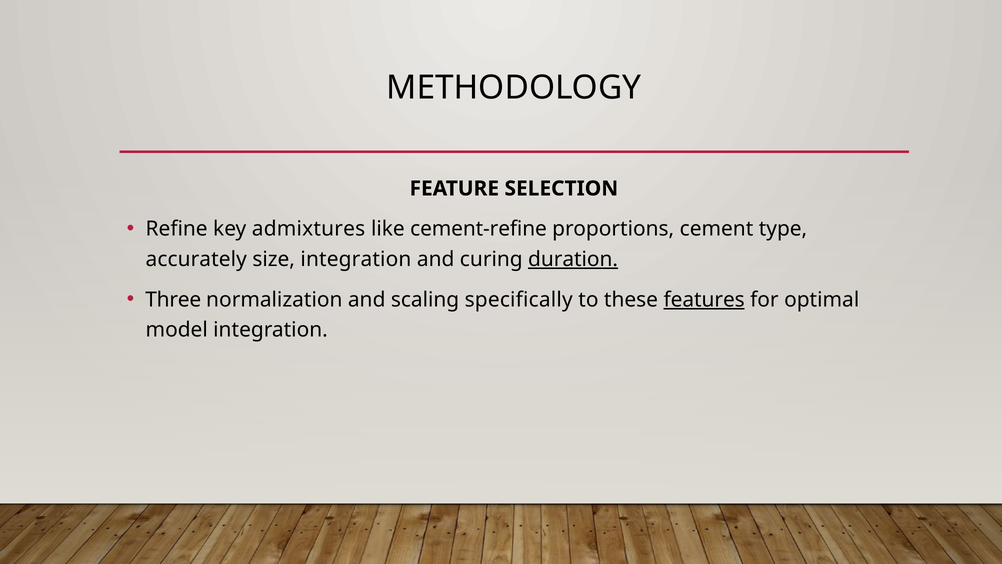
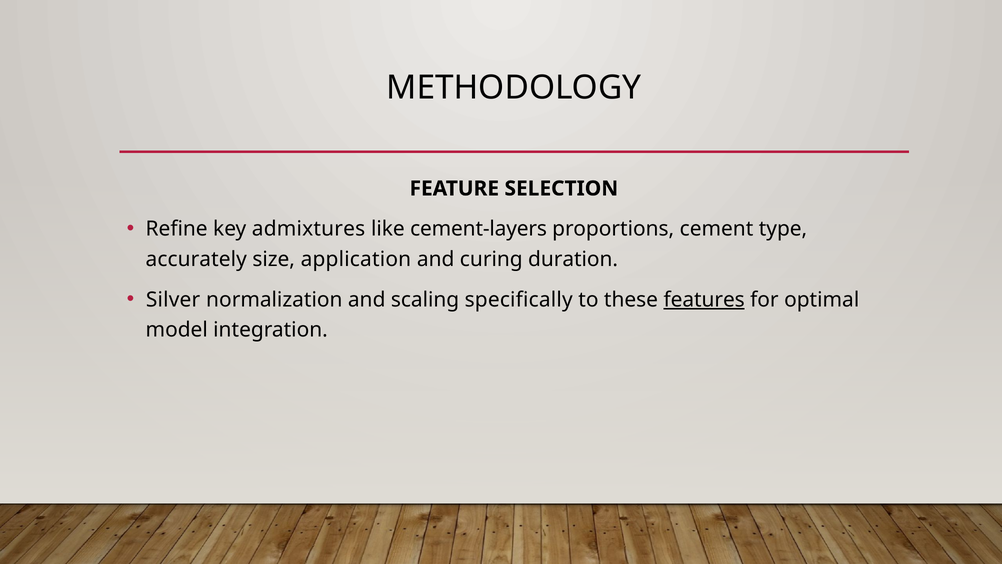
cement-refine: cement-refine -> cement-layers
size integration: integration -> application
duration underline: present -> none
Three: Three -> Silver
